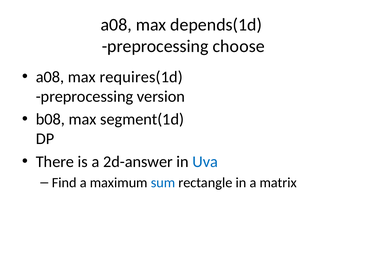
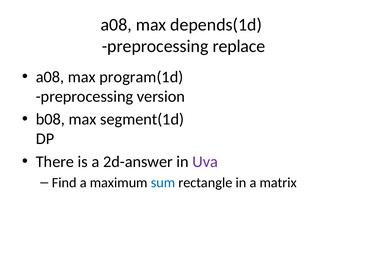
choose: choose -> replace
requires(1d: requires(1d -> program(1d
Uva colour: blue -> purple
